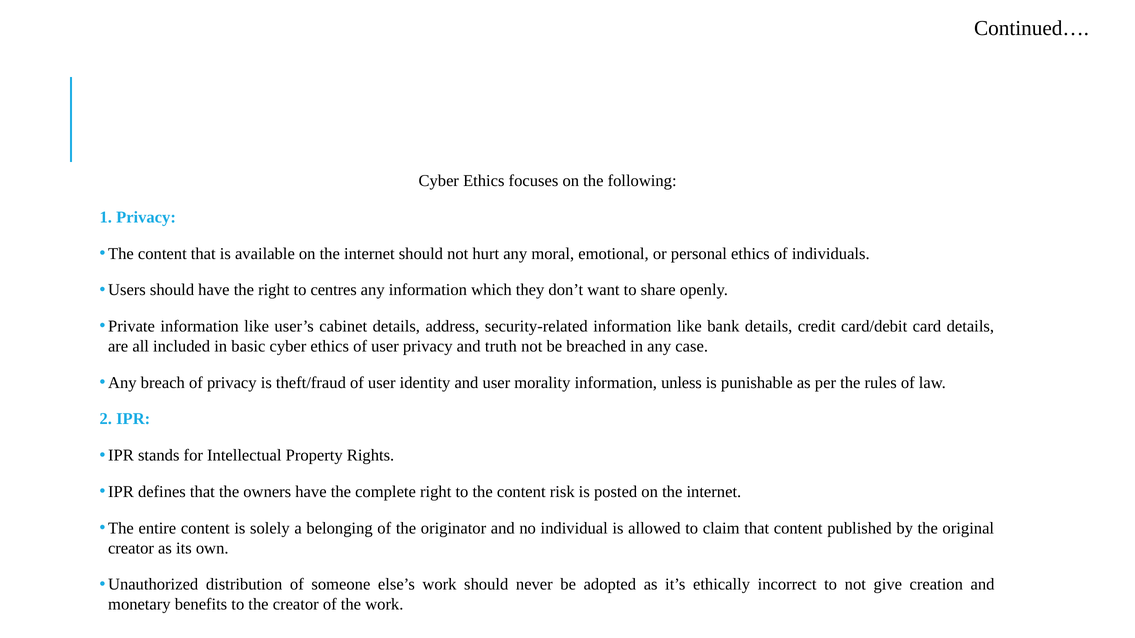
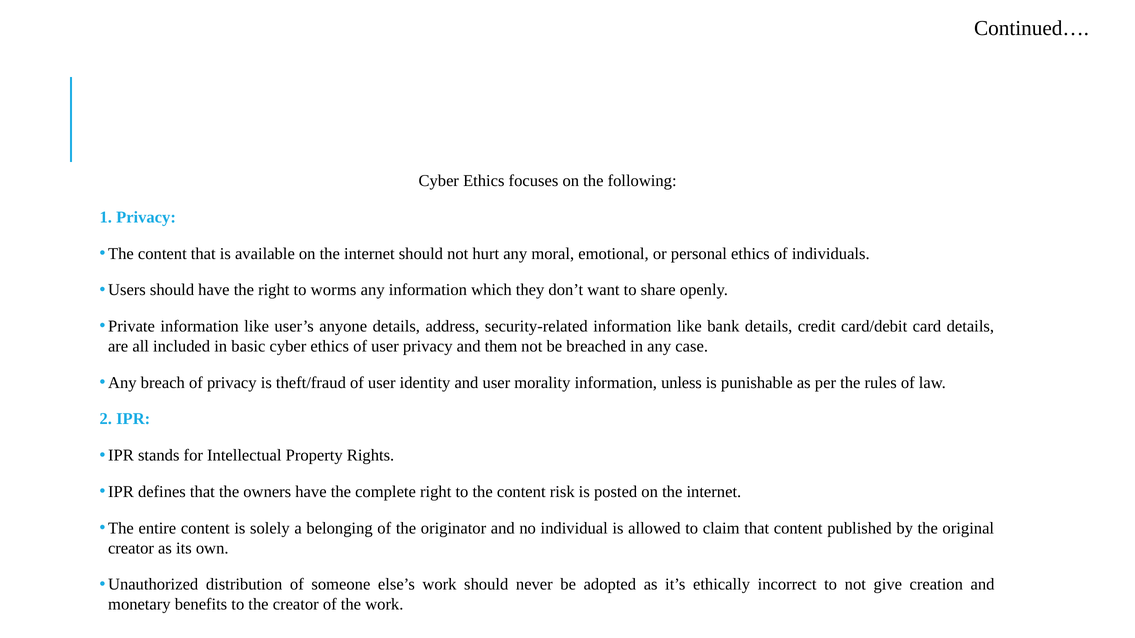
centres: centres -> worms
cabinet: cabinet -> anyone
truth: truth -> them
